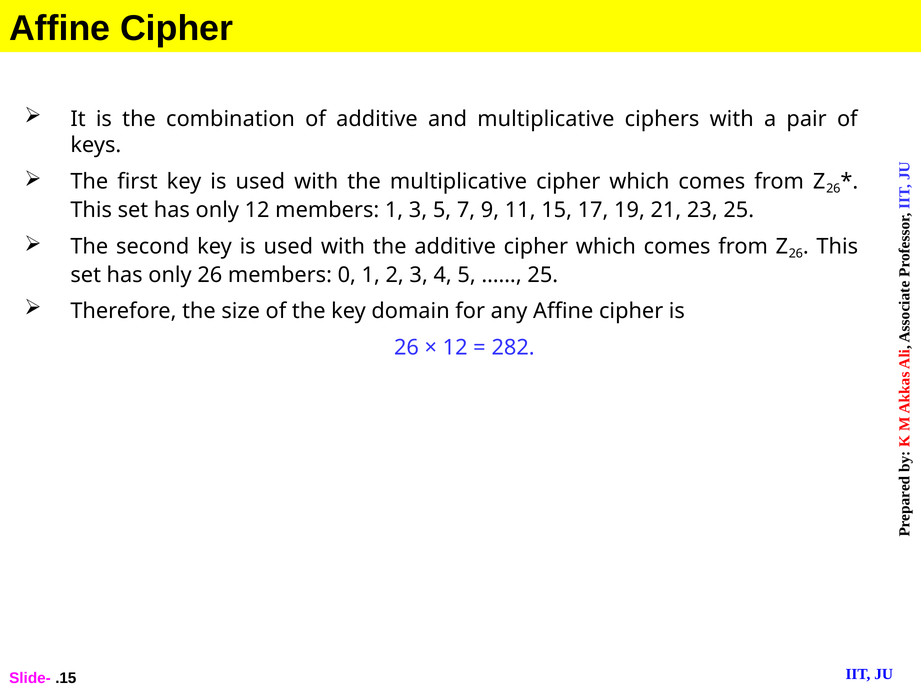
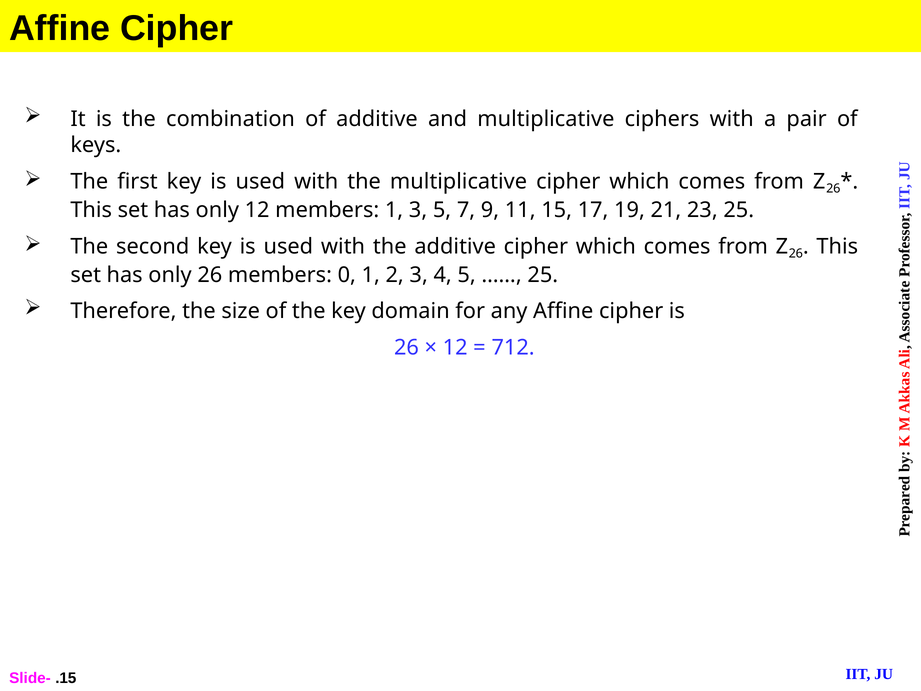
282: 282 -> 712
